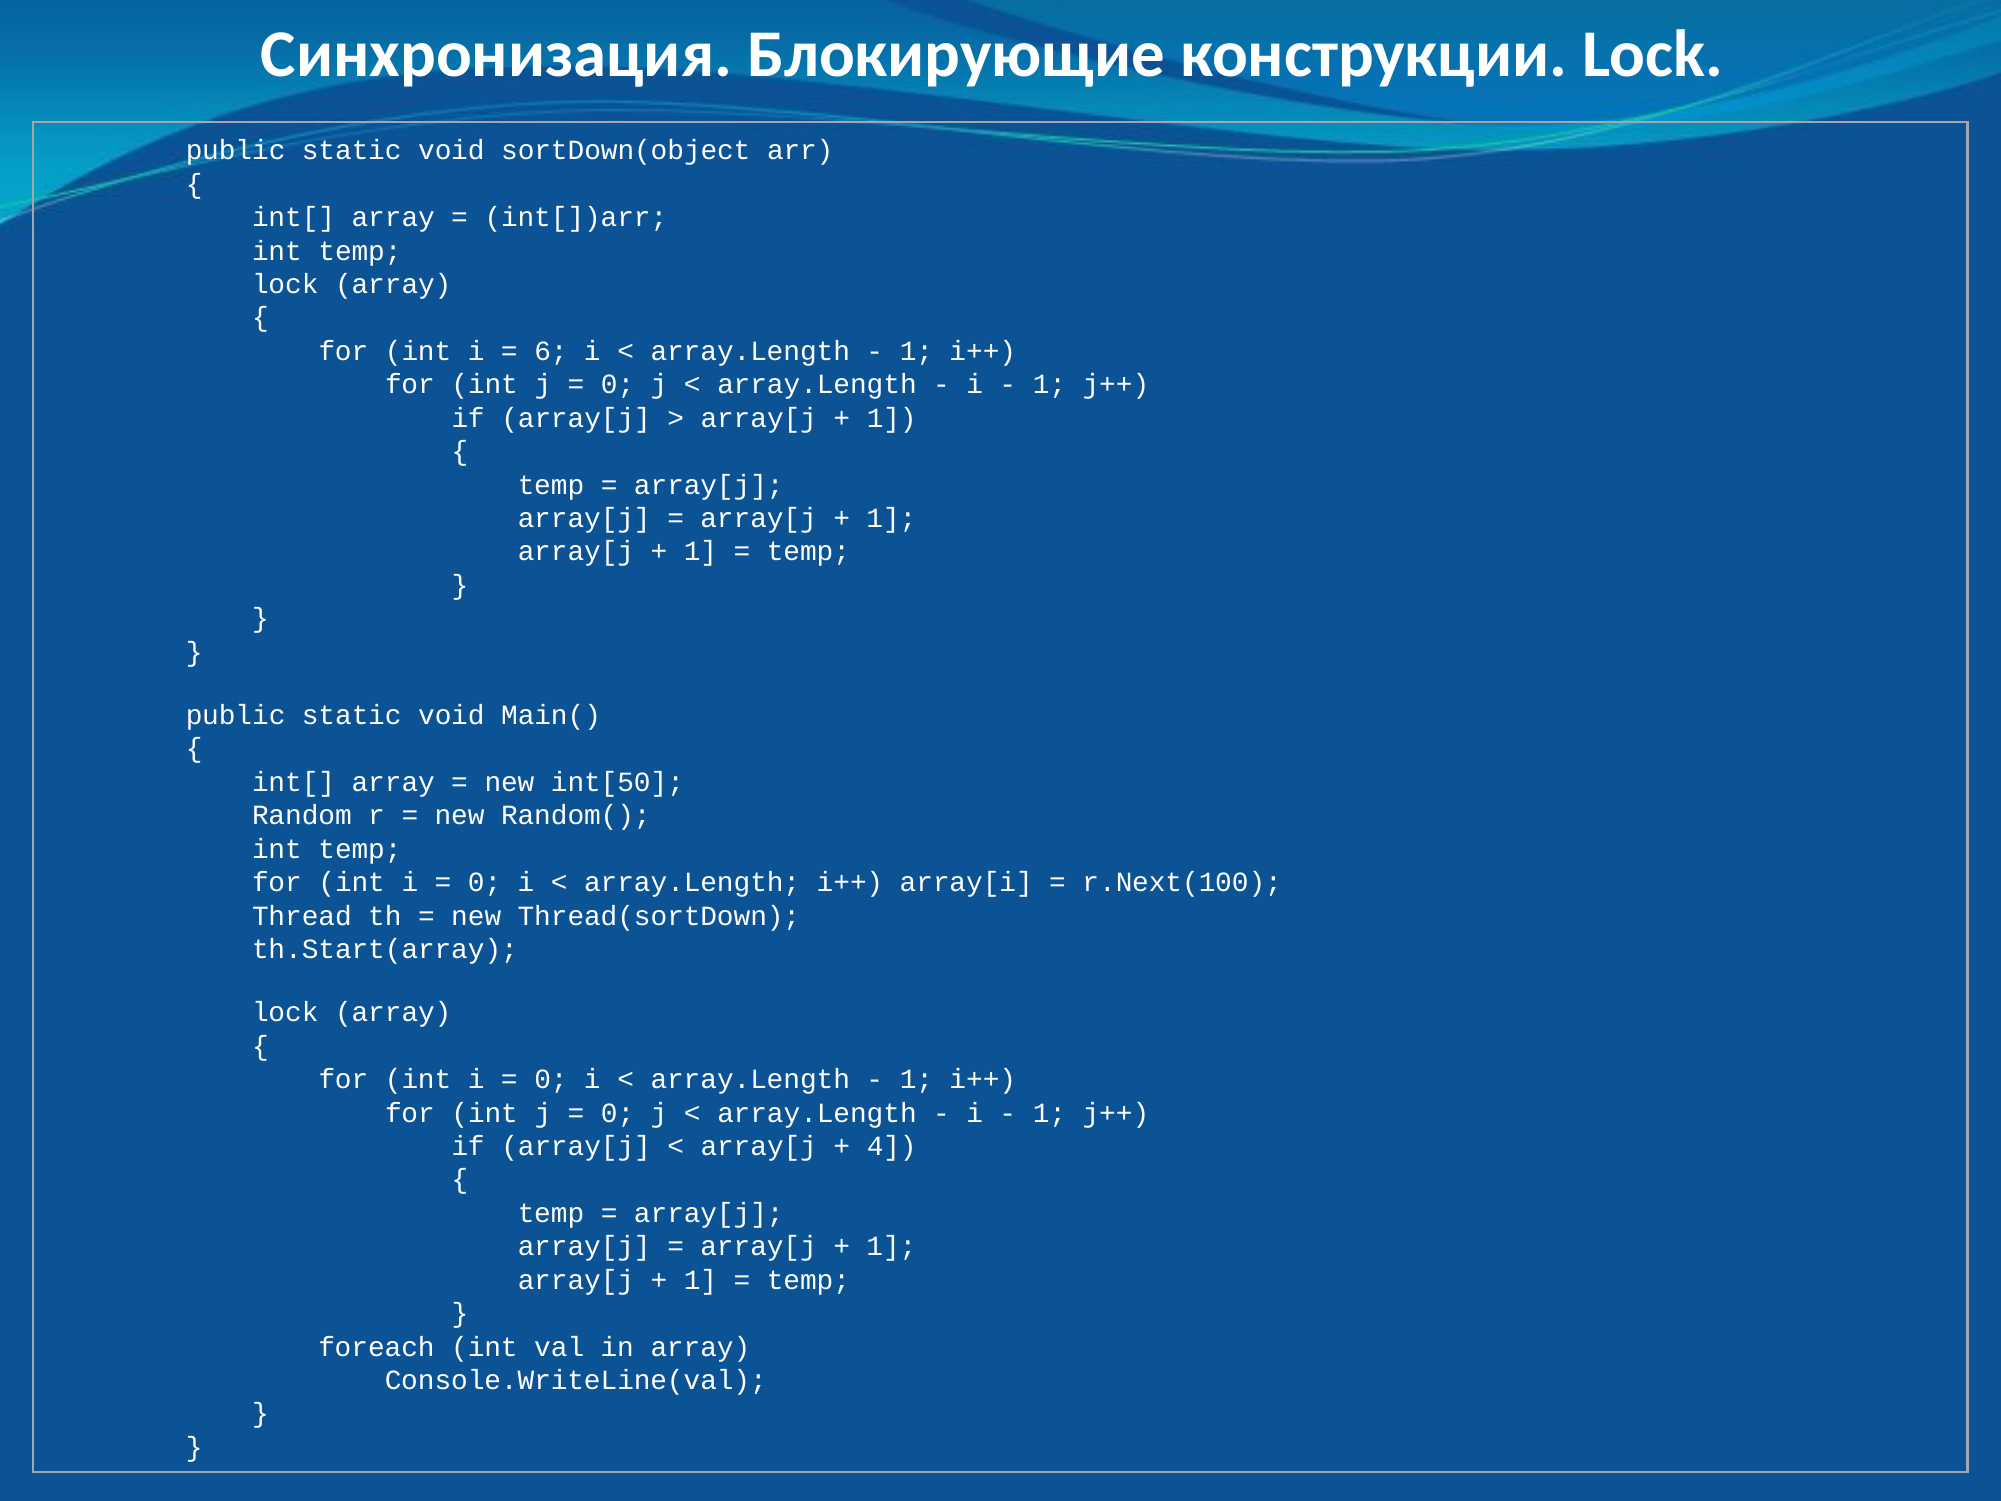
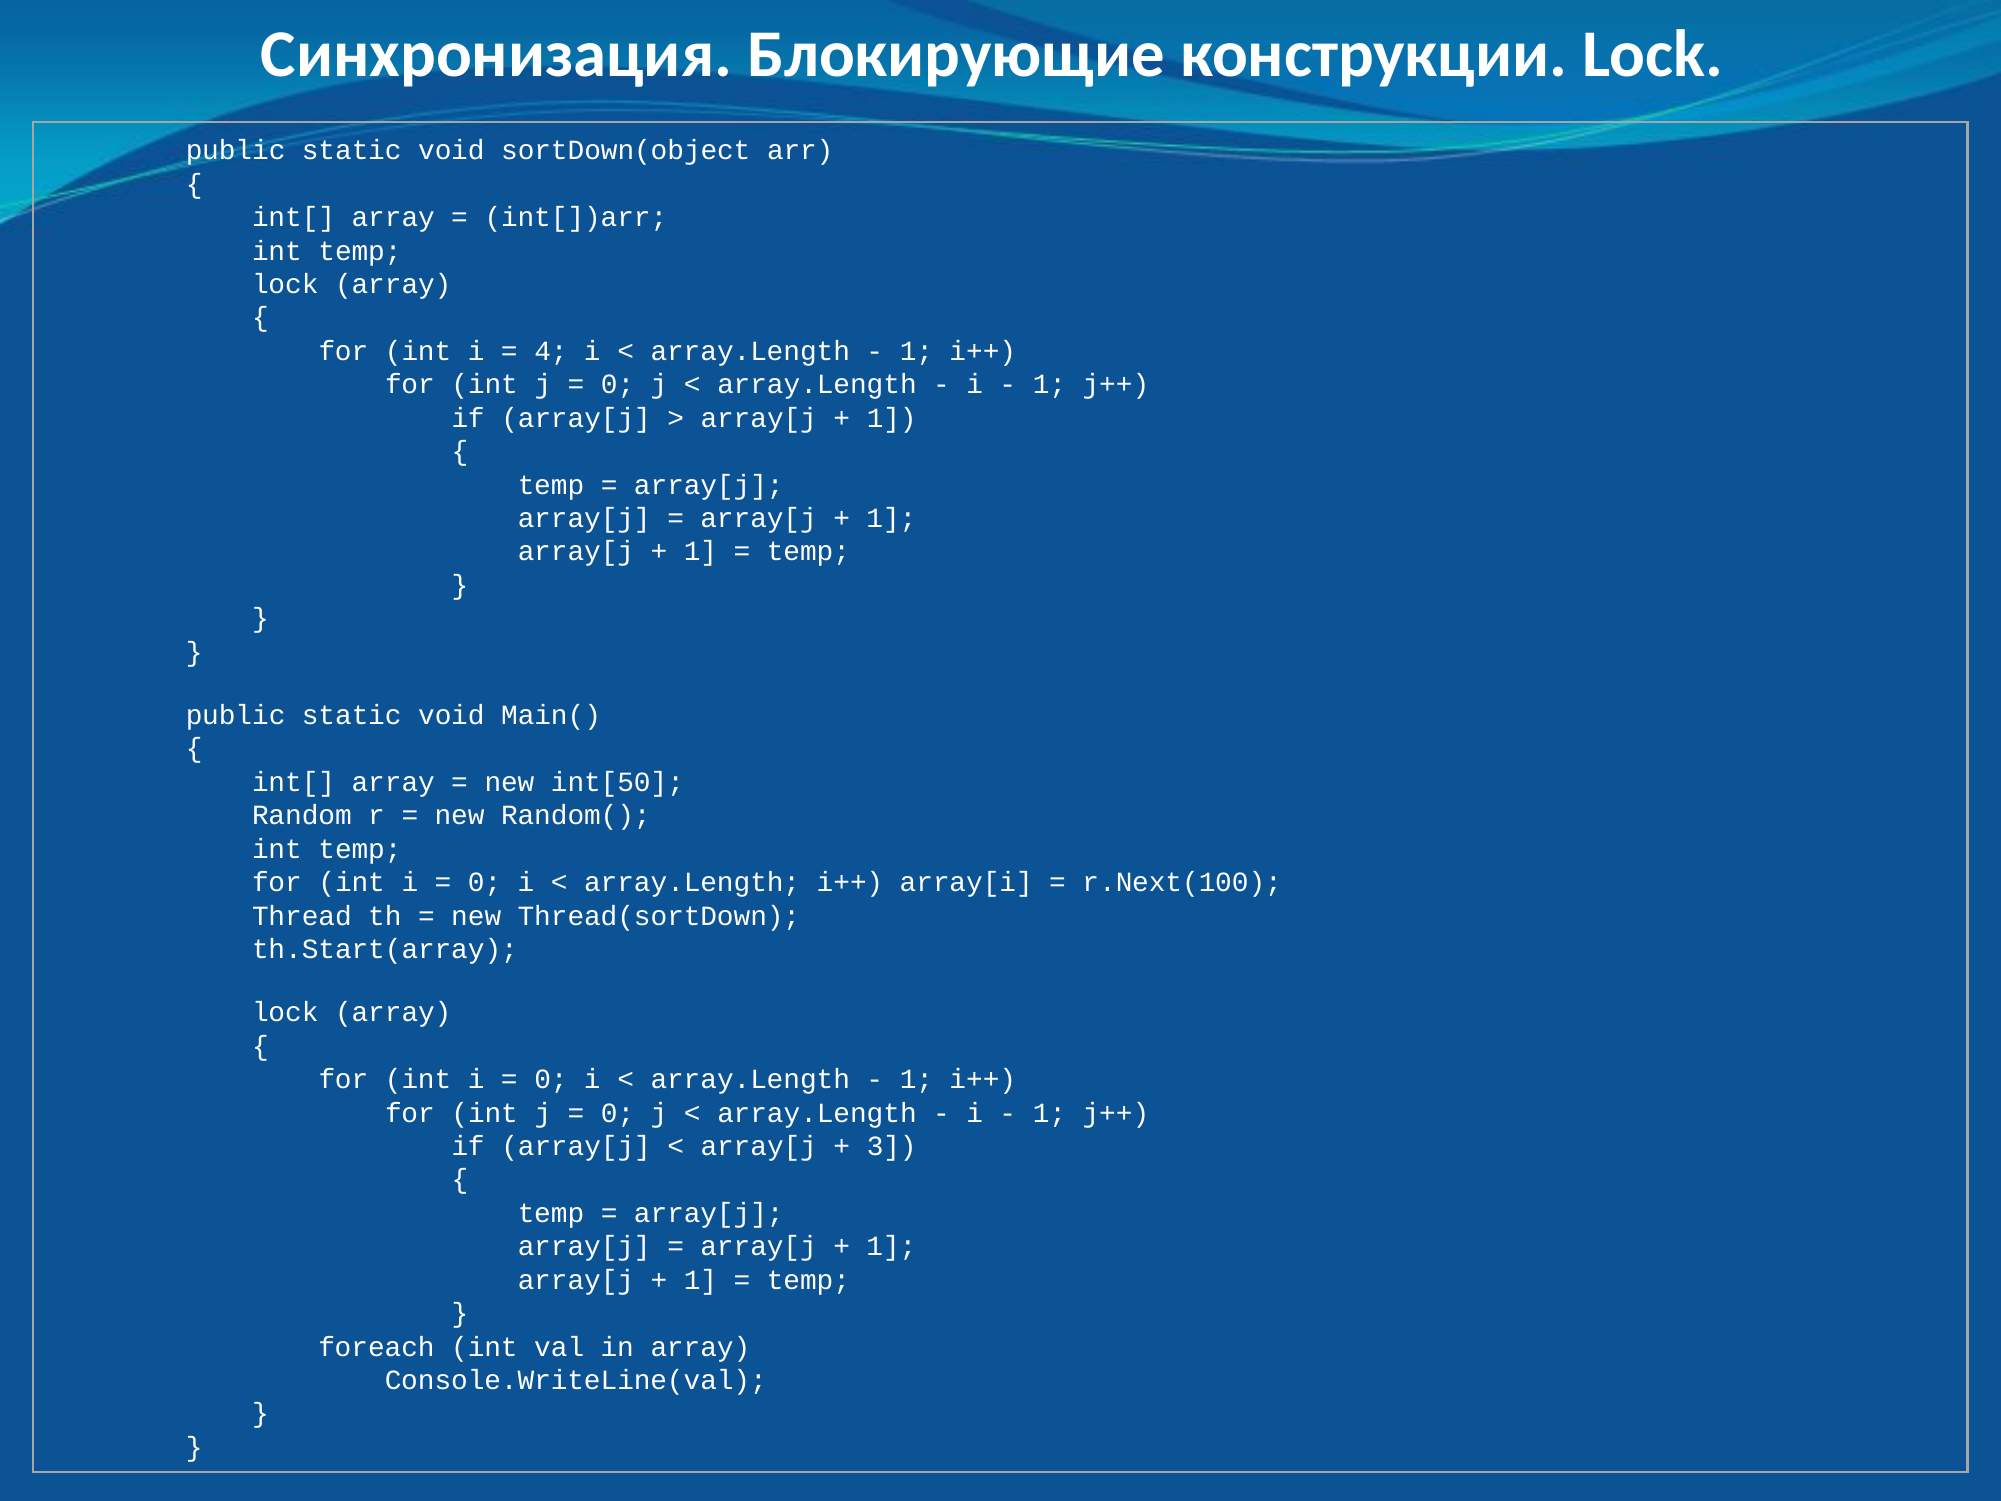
6: 6 -> 4
4: 4 -> 3
